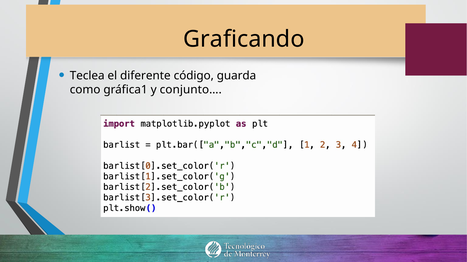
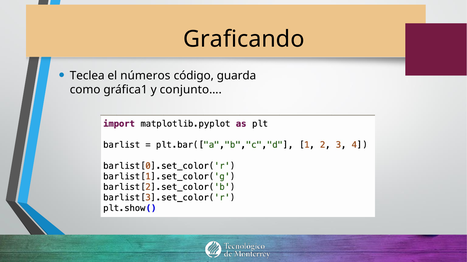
diferente: diferente -> números
